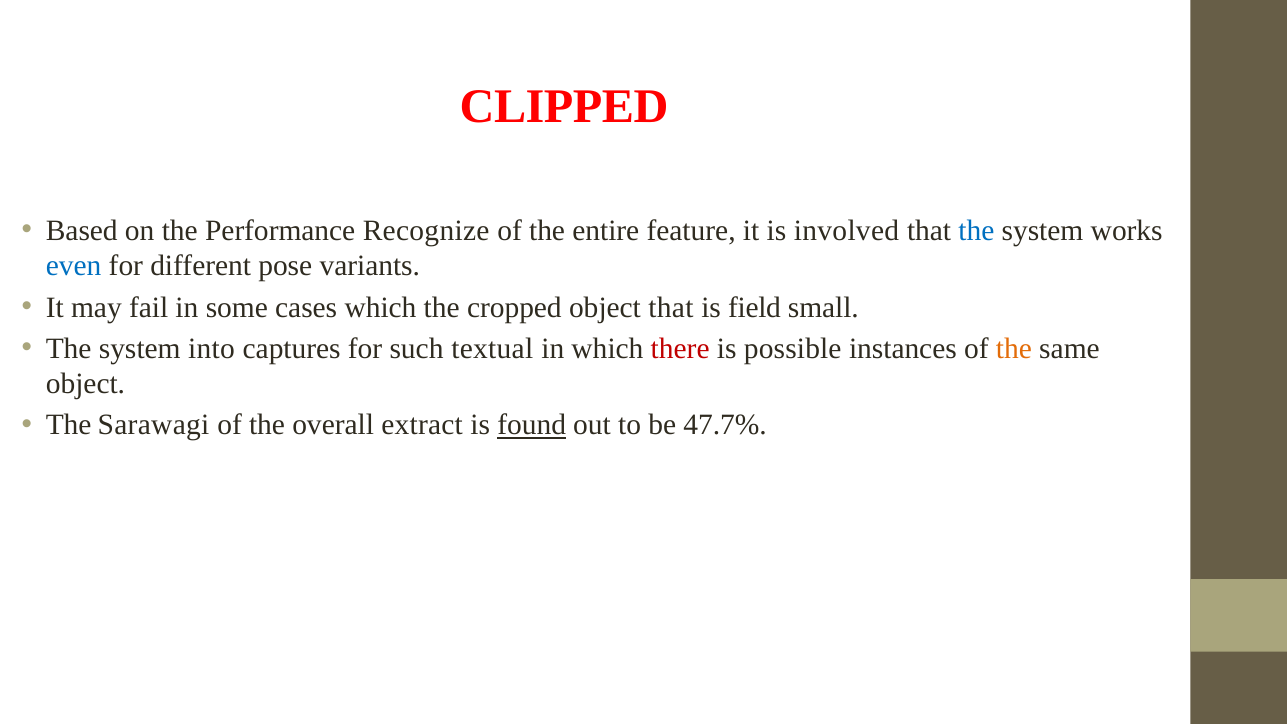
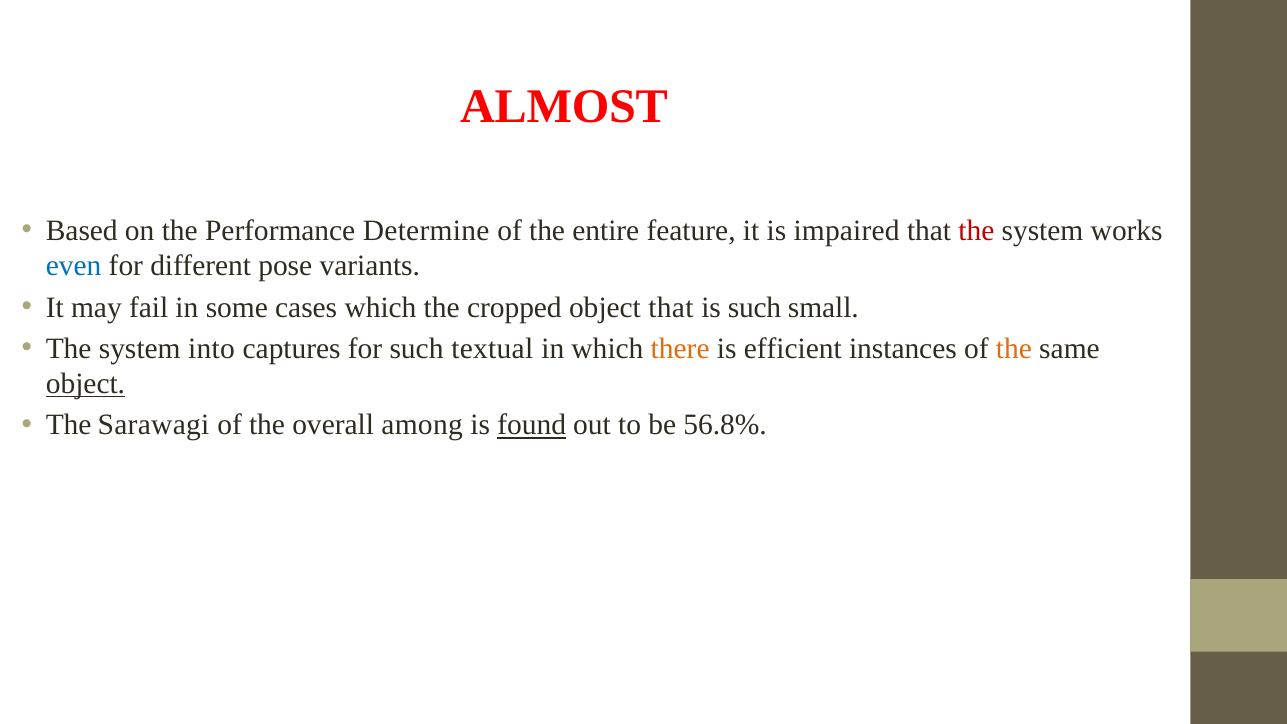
CLIPPED: CLIPPED -> ALMOST
Recognize: Recognize -> Determine
involved: involved -> impaired
the at (976, 231) colour: blue -> red
is field: field -> such
there colour: red -> orange
possible: possible -> efficient
object at (85, 384) underline: none -> present
extract: extract -> among
47.7%: 47.7% -> 56.8%
